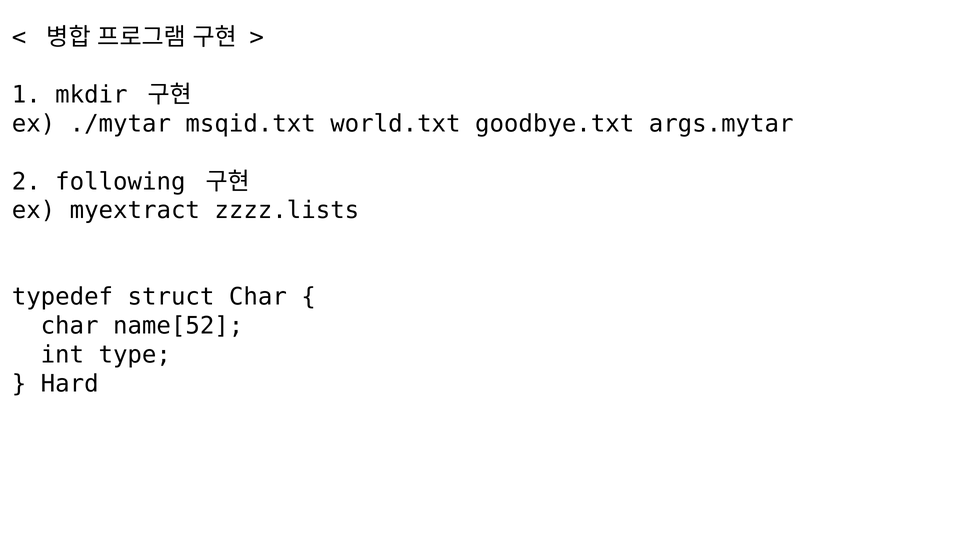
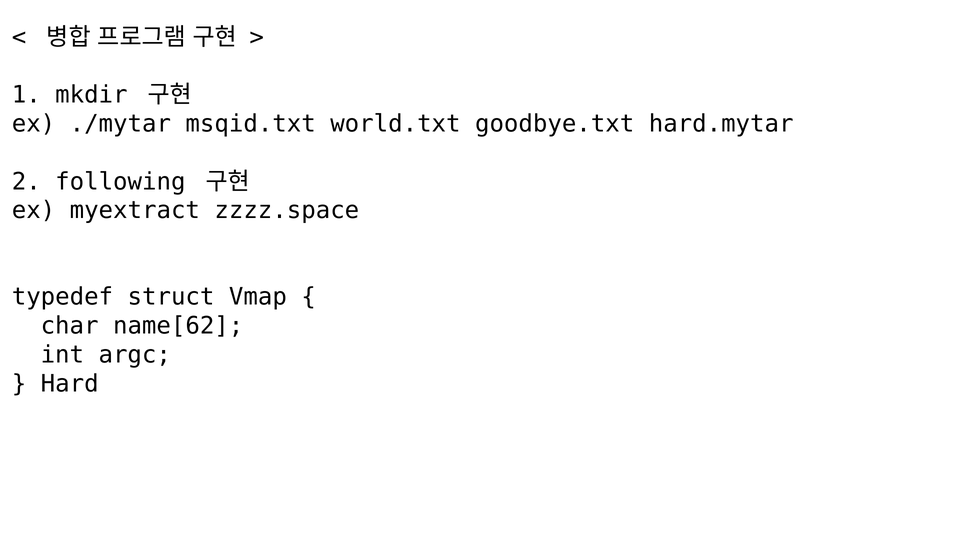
args.mytar: args.mytar -> hard.mytar
zzzz.lists: zzzz.lists -> zzzz.space
struct Char: Char -> Vmap
name[52: name[52 -> name[62
type: type -> argc
